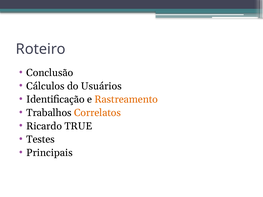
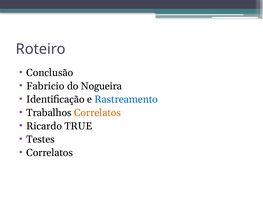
Cálculos: Cálculos -> Fabricio
Usuários: Usuários -> Nogueira
Rastreamento colour: orange -> blue
Principais at (50, 153): Principais -> Correlatos
